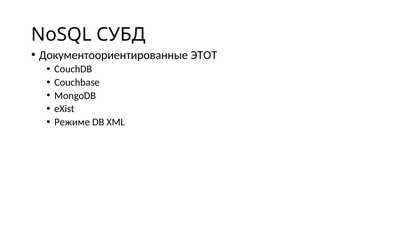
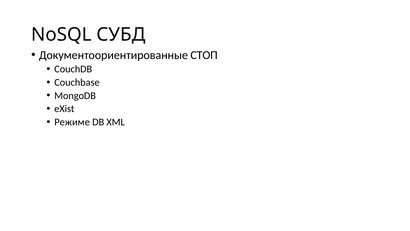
ЭТОТ: ЭТОТ -> СТОП
